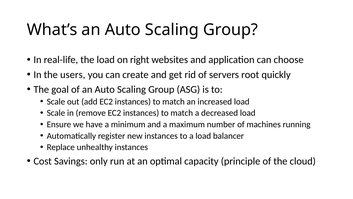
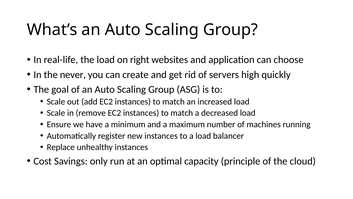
users: users -> never
root: root -> high
